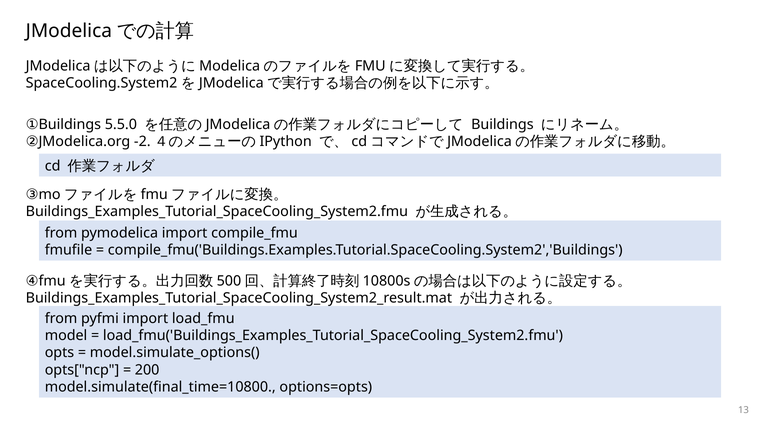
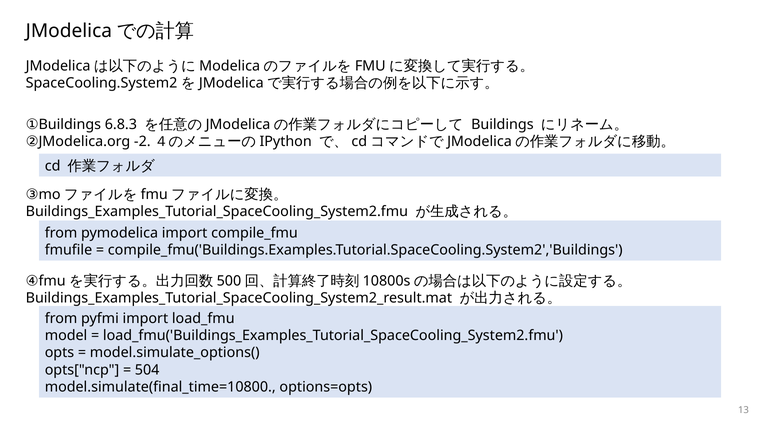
5.5.0: 5.5.0 -> 6.8.3
200: 200 -> 504
